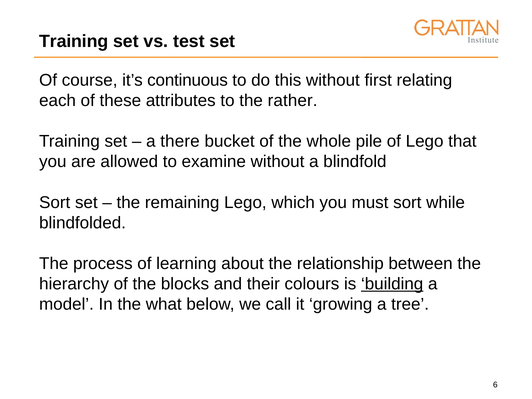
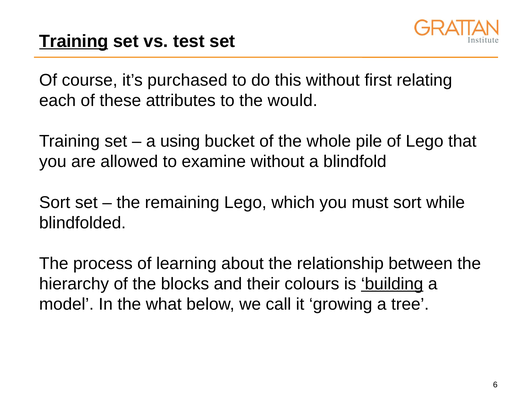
Training at (74, 41) underline: none -> present
continuous: continuous -> purchased
rather: rather -> would
there: there -> using
